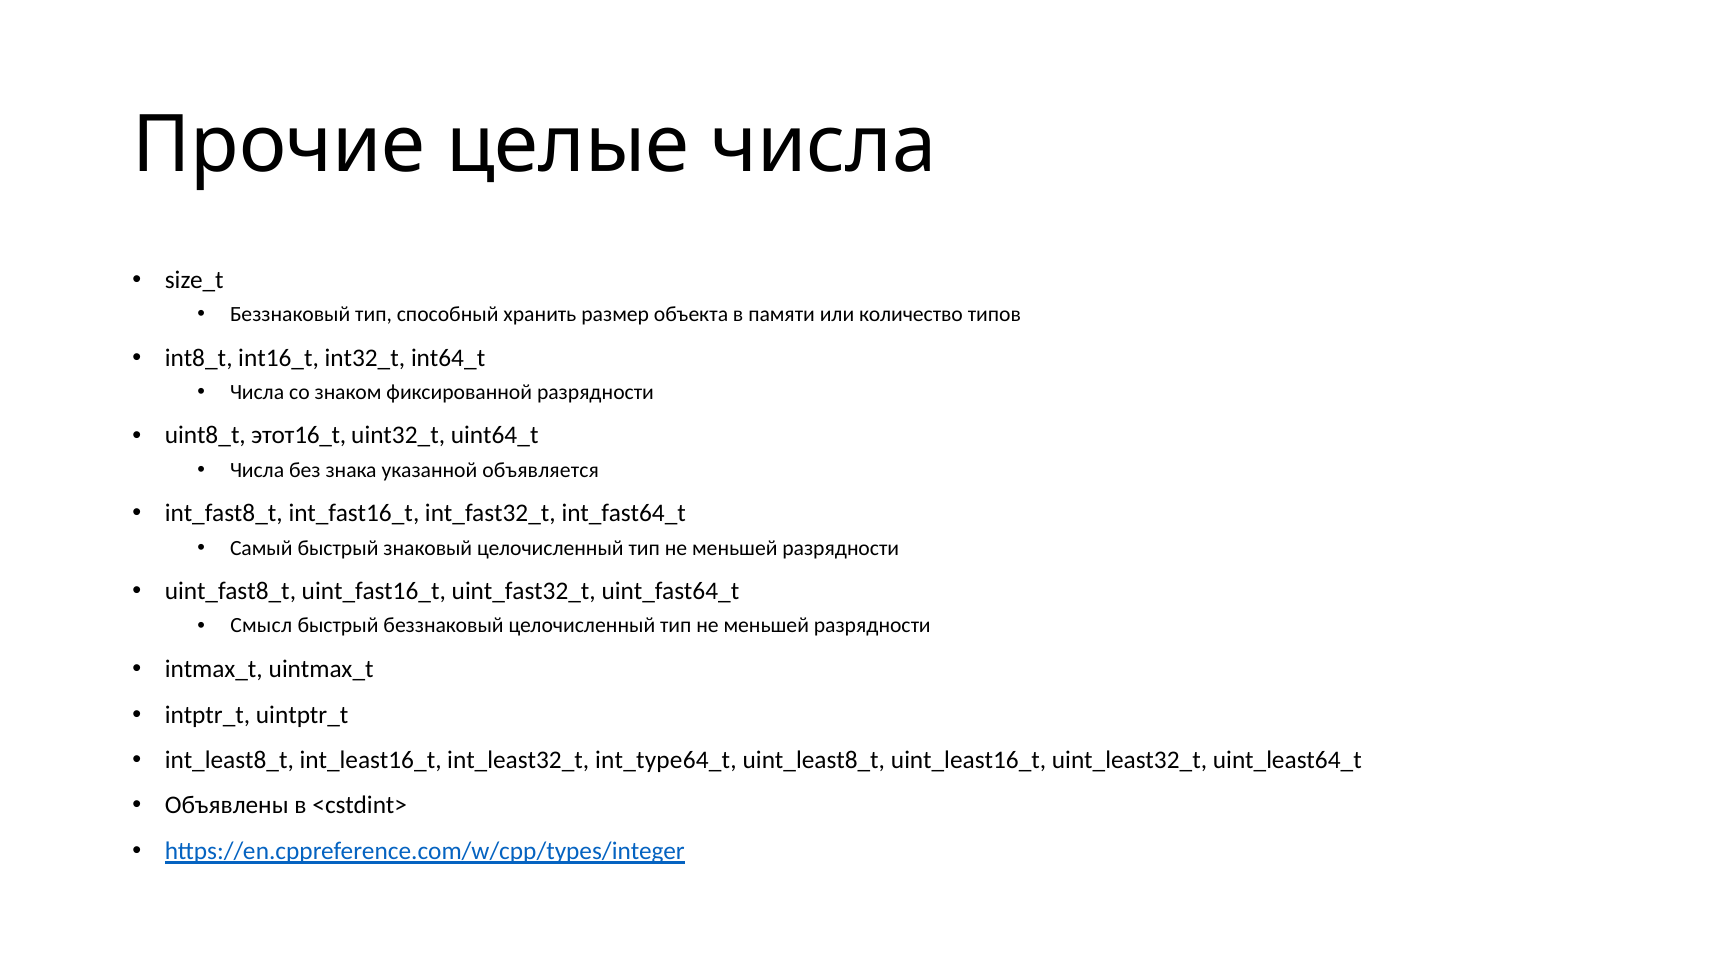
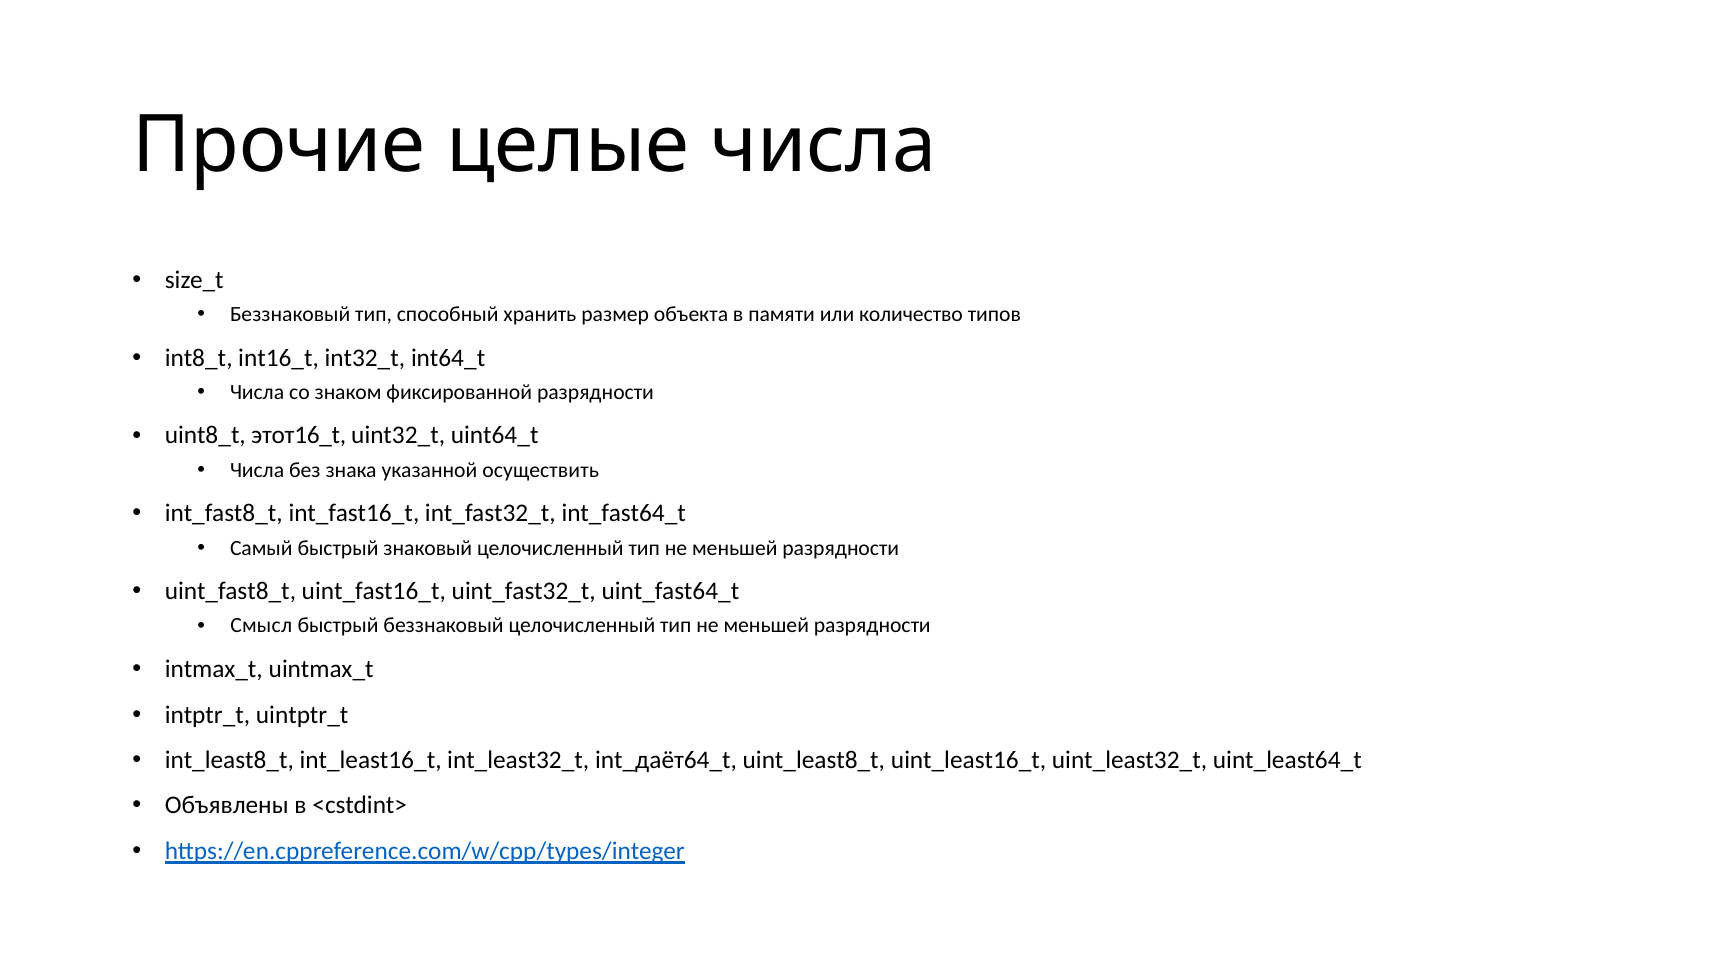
объявляется: объявляется -> осуществить
int_type64_t: int_type64_t -> int_даёт64_t
